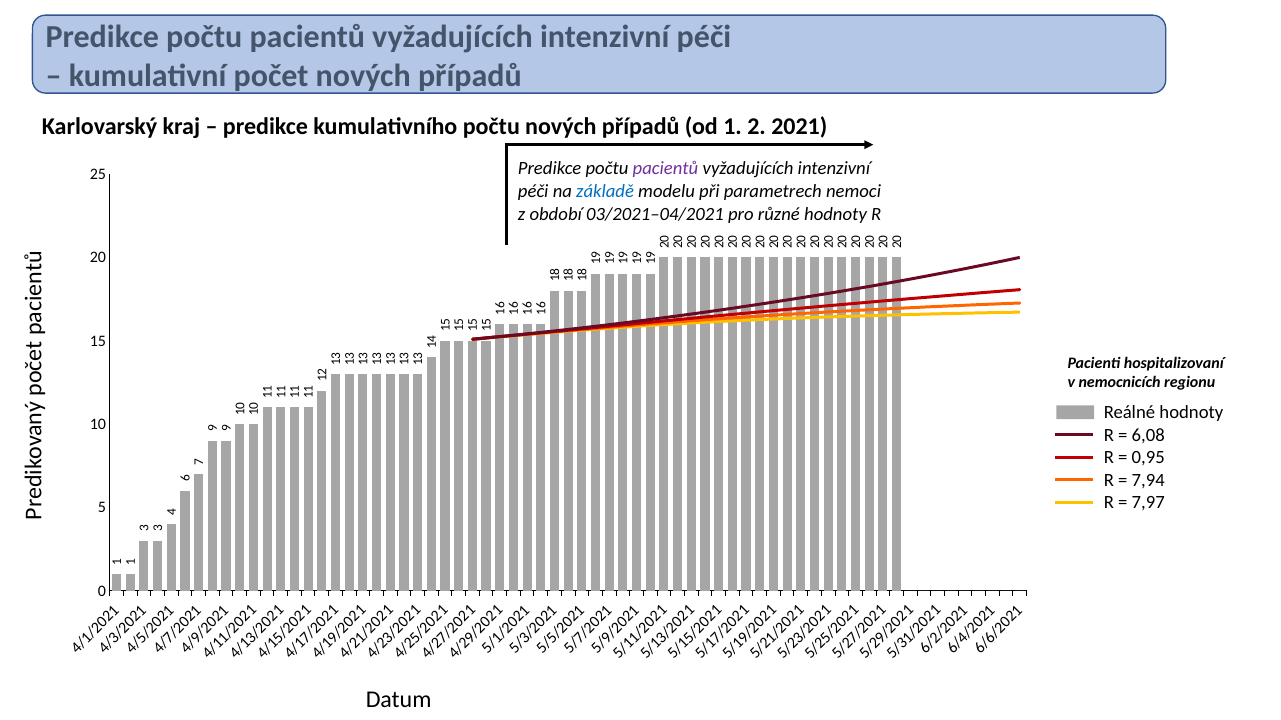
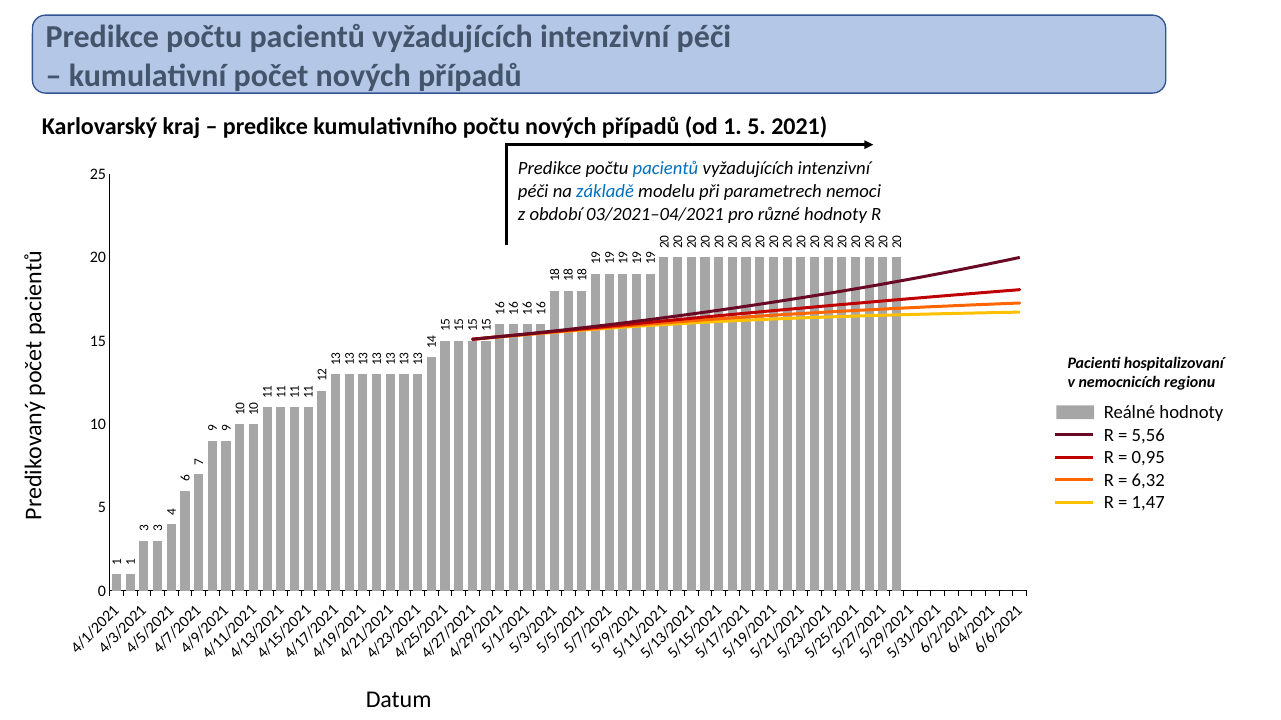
od 1 2: 2 -> 5
pacientů at (665, 169) colour: purple -> blue
6,08: 6,08 -> 5,56
7,94: 7,94 -> 6,32
7,97: 7,97 -> 1,47
